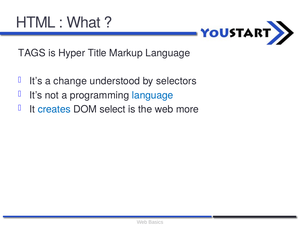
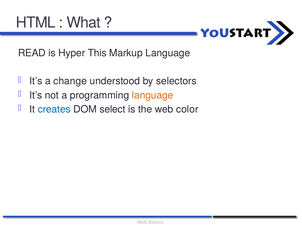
TAGS: TAGS -> READ
Title: Title -> This
language at (153, 95) colour: blue -> orange
more: more -> color
